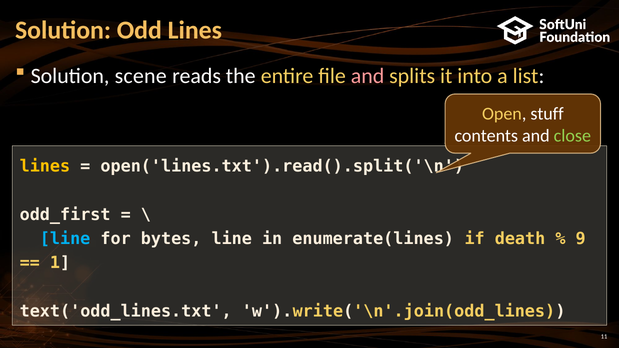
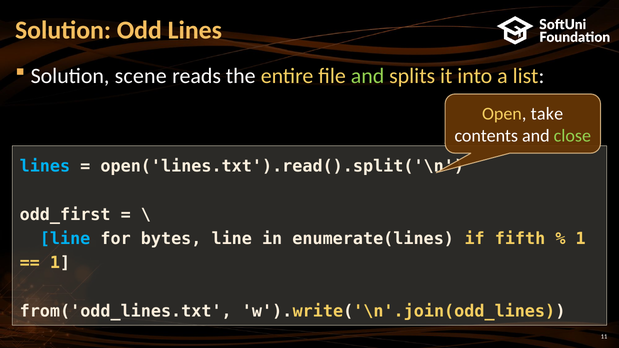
and at (368, 76) colour: pink -> light green
stuff: stuff -> take
lines at (45, 167) colour: yellow -> light blue
death: death -> fifth
9 at (581, 239): 9 -> 1
text('odd_lines.txt: text('odd_lines.txt -> from('odd_lines.txt
